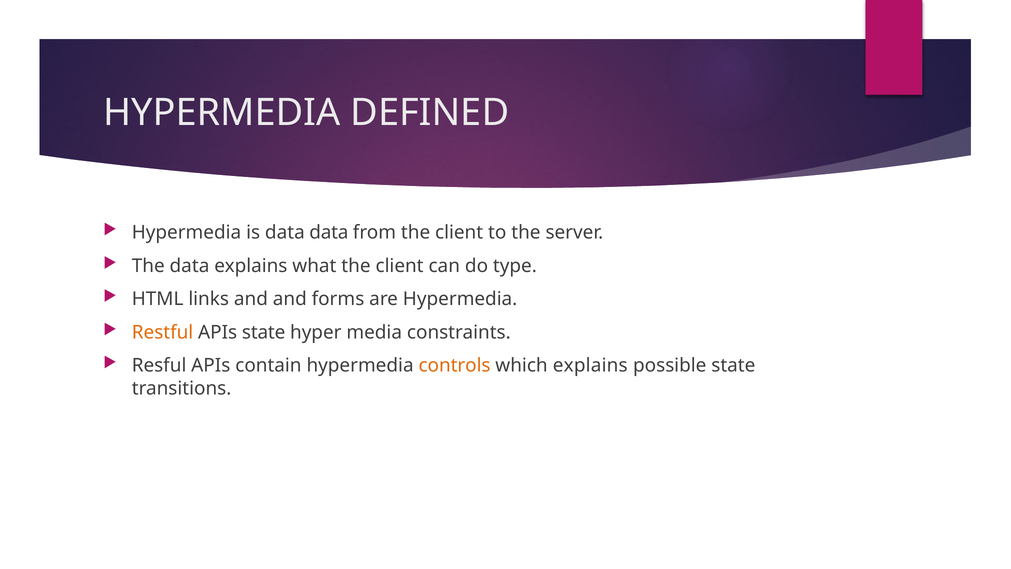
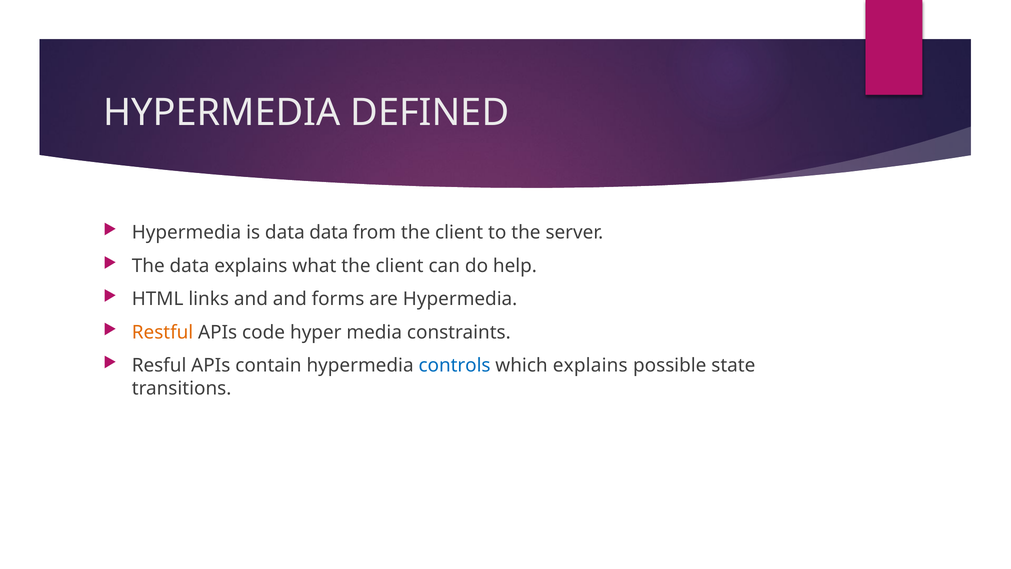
type: type -> help
APIs state: state -> code
controls colour: orange -> blue
